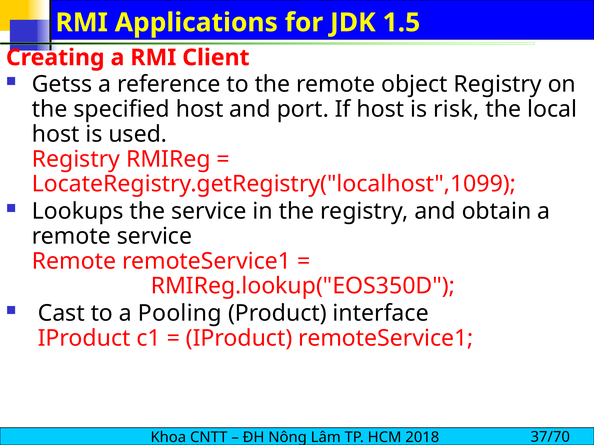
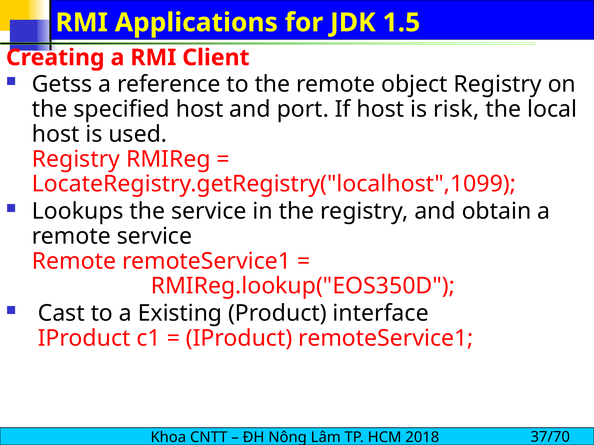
Pooling: Pooling -> Existing
